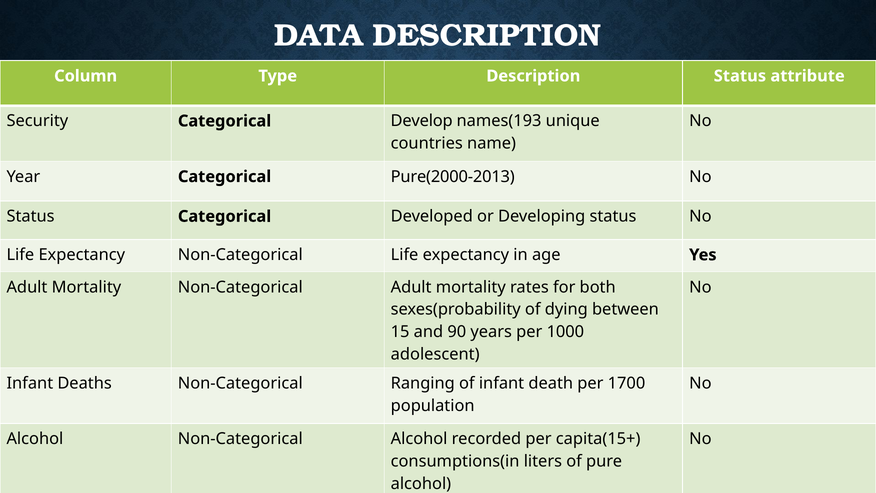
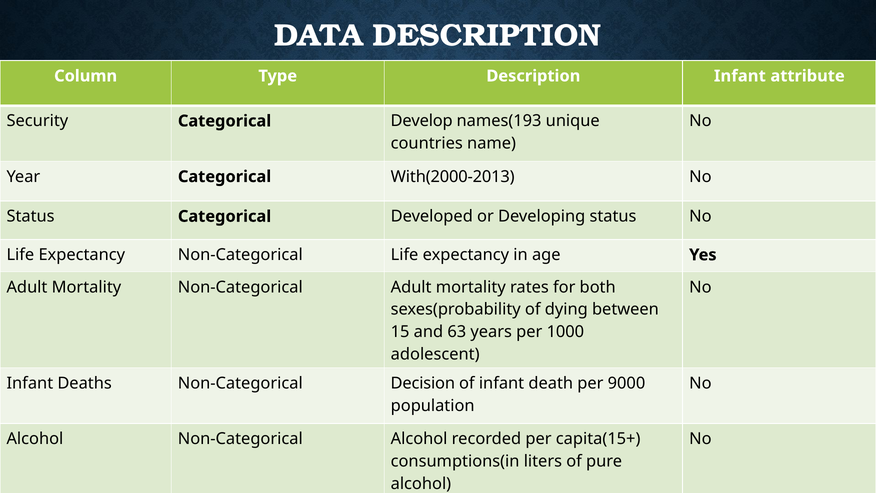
Description Status: Status -> Infant
Pure(2000-2013: Pure(2000-2013 -> With(2000-2013
90: 90 -> 63
Ranging: Ranging -> Decision
1700: 1700 -> 9000
